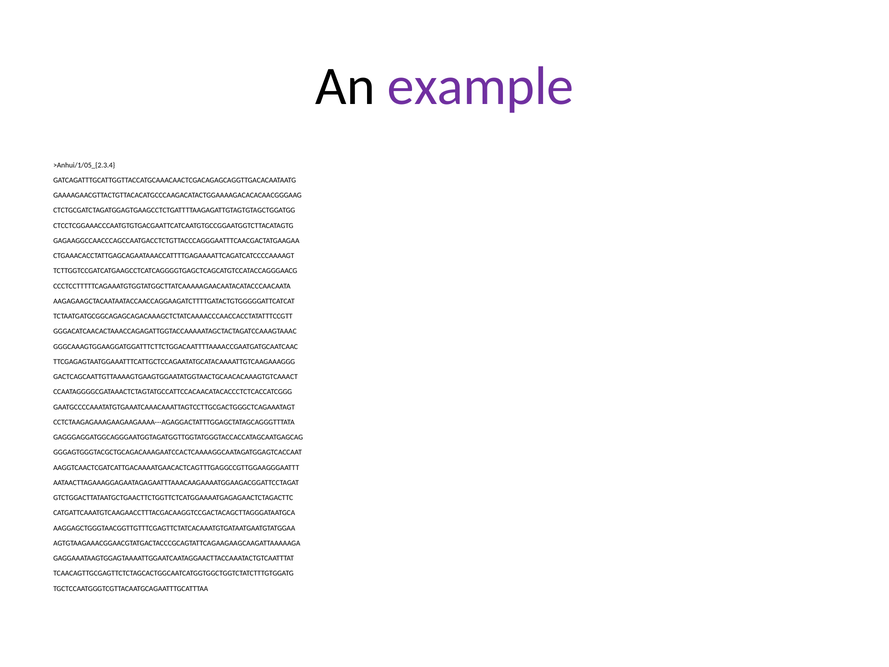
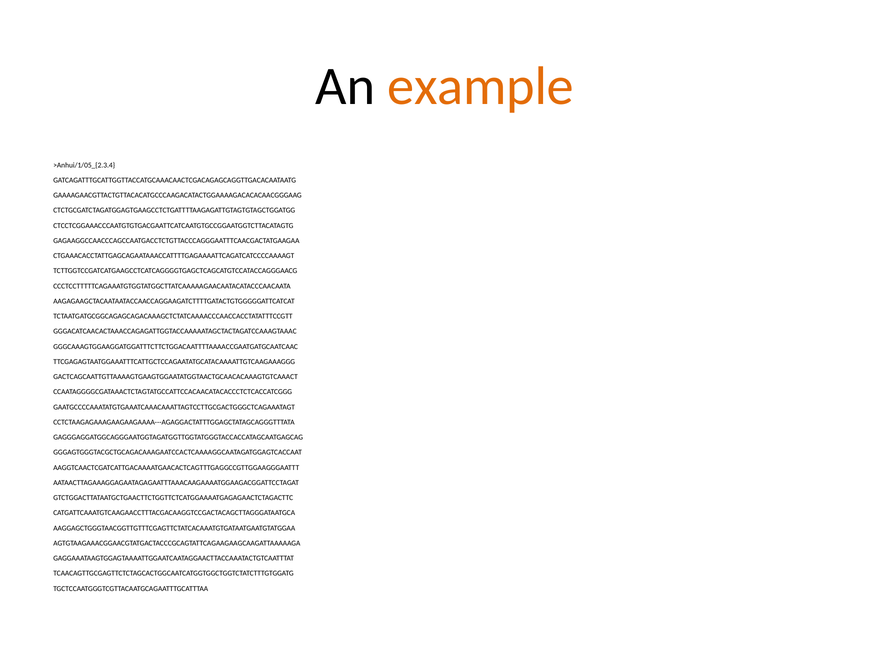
example colour: purple -> orange
